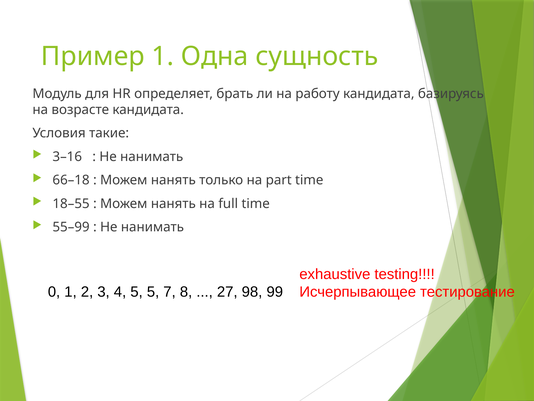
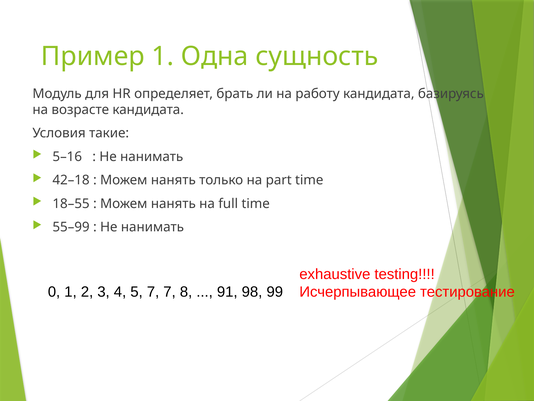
3–16: 3–16 -> 5–16
66–18: 66–18 -> 42–18
5 5: 5 -> 7
27: 27 -> 91
